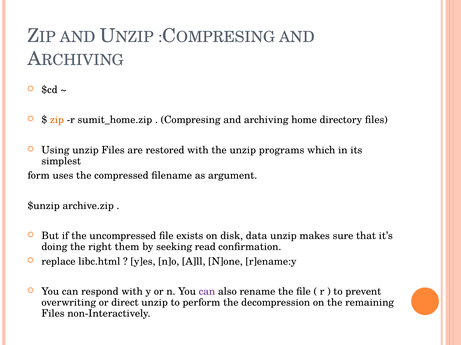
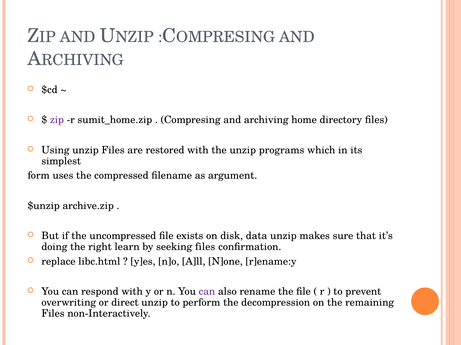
zip colour: orange -> purple
them: them -> learn
seeking read: read -> files
